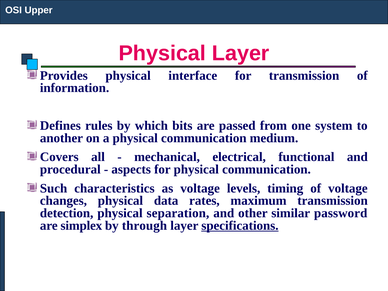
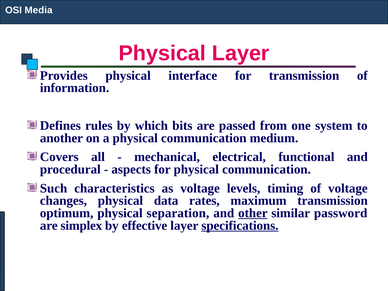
Upper: Upper -> Media
detection: detection -> optimum
other underline: none -> present
through: through -> effective
